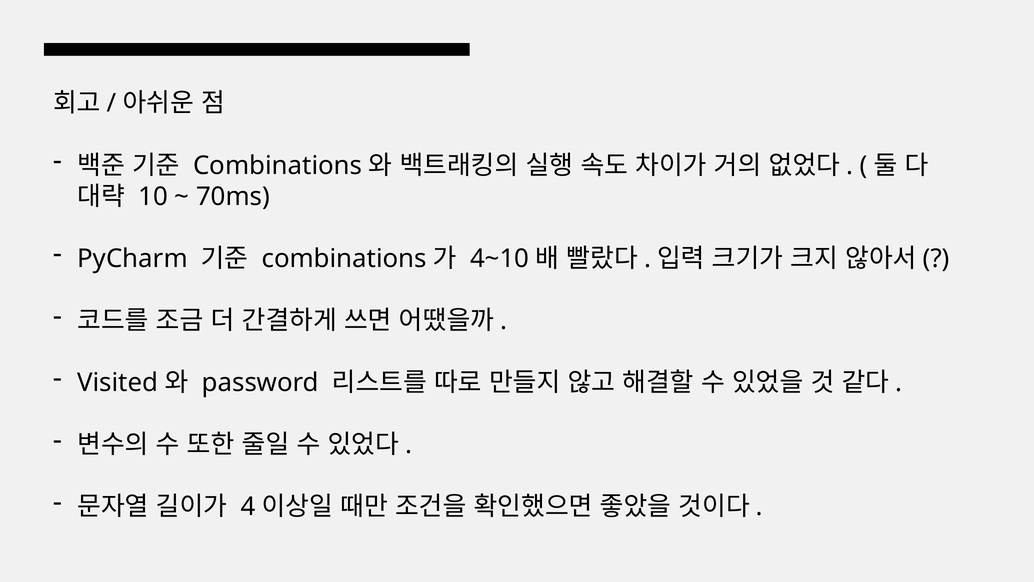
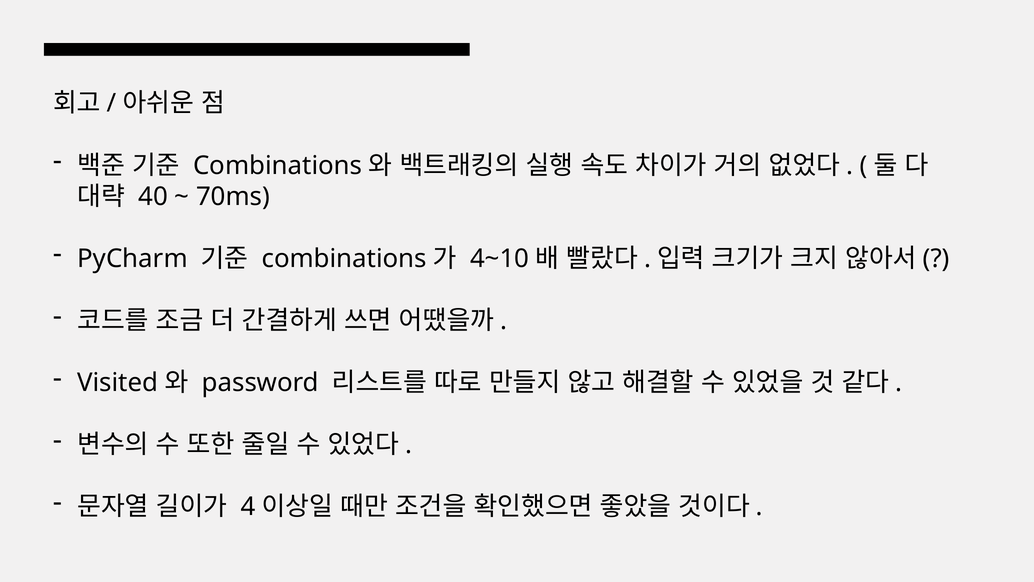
10: 10 -> 40
